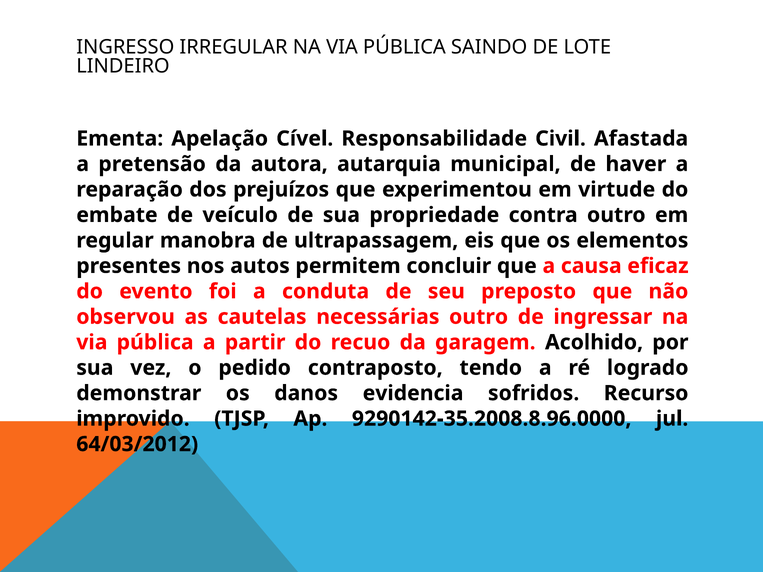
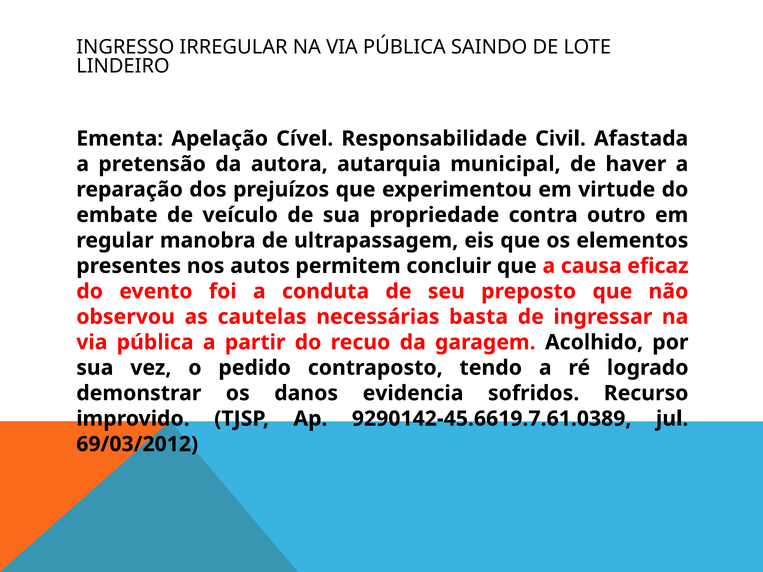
necessárias outro: outro -> basta
9290142-35.2008.8.96.0000: 9290142-35.2008.8.96.0000 -> 9290142-45.6619.7.61.0389
64/03/2012: 64/03/2012 -> 69/03/2012
